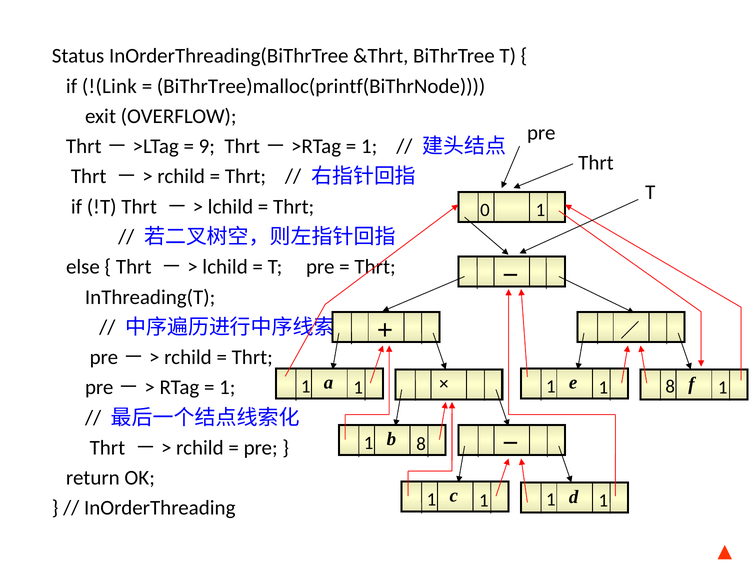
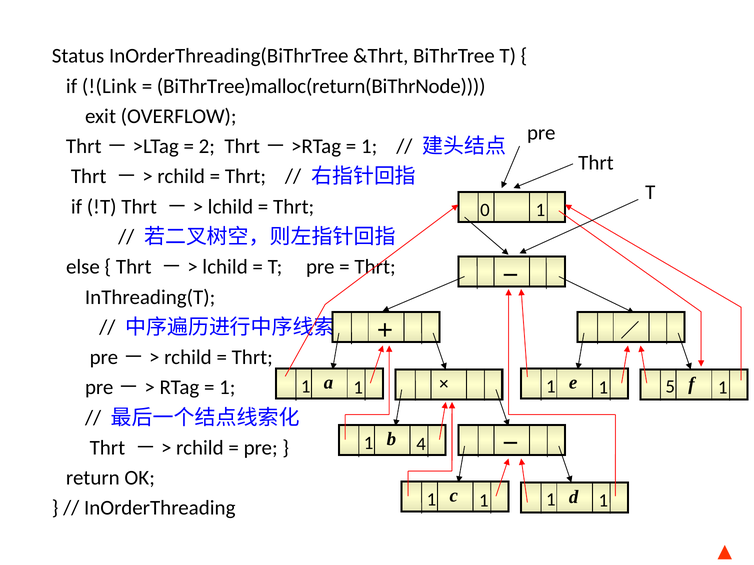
BiThrTree)malloc(printf(BiThrNode: BiThrTree)malloc(printf(BiThrNode -> BiThrTree)malloc(return(BiThrNode
9: 9 -> 2
8 at (670, 387): 8 -> 5
8 at (421, 444): 8 -> 4
